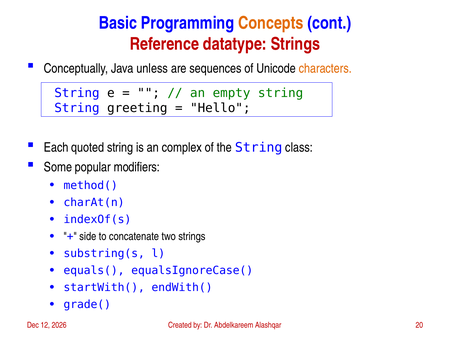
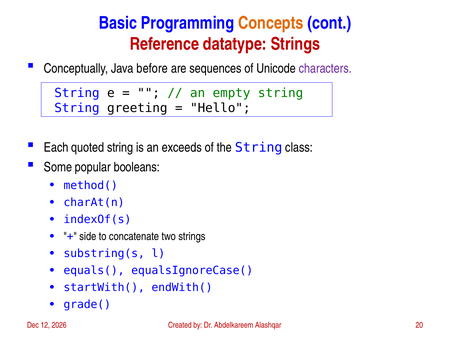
unless: unless -> before
characters colour: orange -> purple
complex: complex -> exceeds
modifiers: modifiers -> booleans
